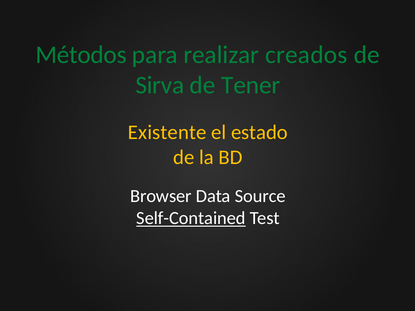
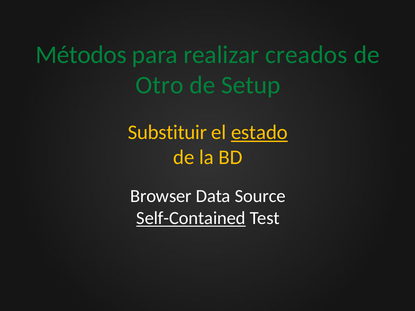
Sirva: Sirva -> Otro
Tener: Tener -> Setup
Existente: Existente -> Substituir
estado underline: none -> present
